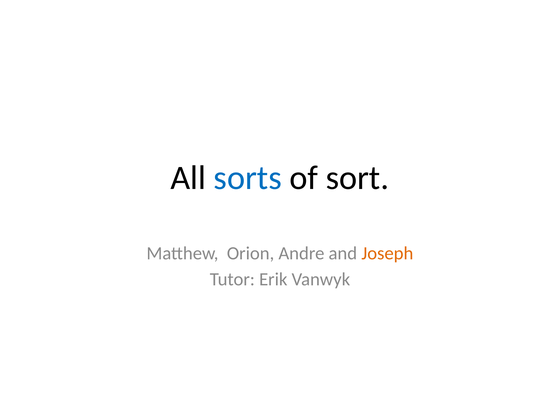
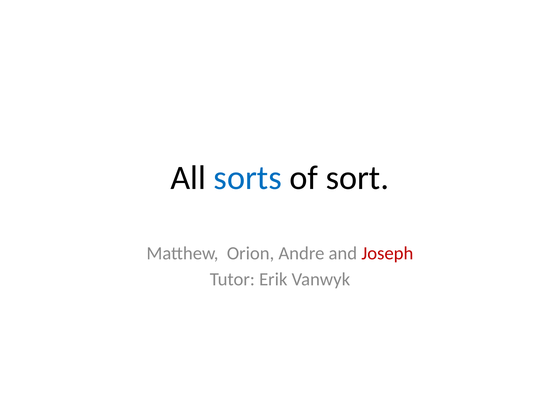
Joseph colour: orange -> red
